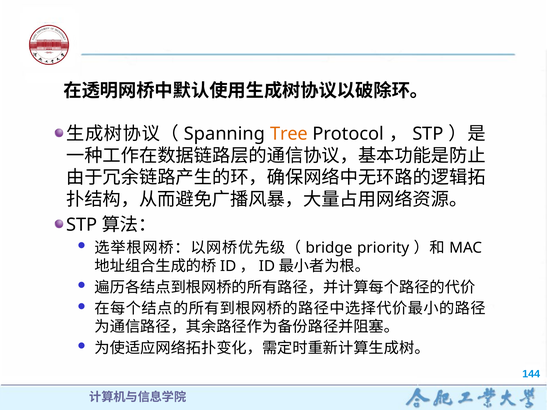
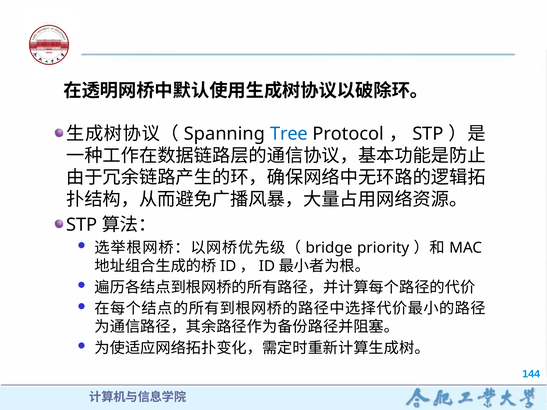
Tree colour: orange -> blue
